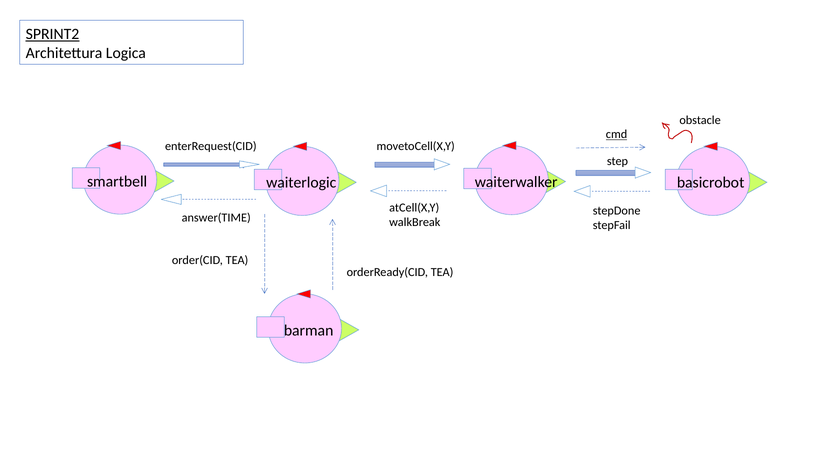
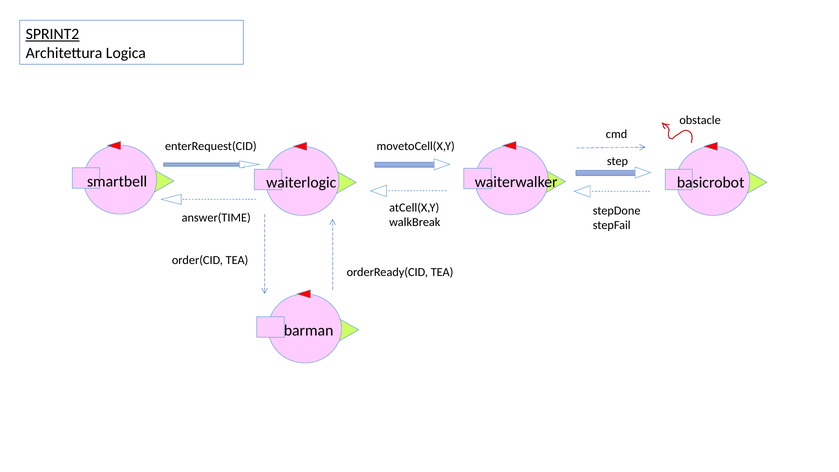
cmd underline: present -> none
